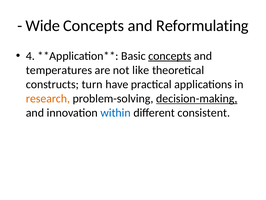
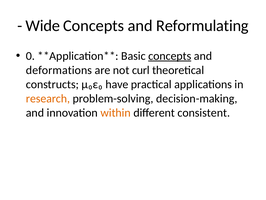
4: 4 -> 0
temperatures: temperatures -> deformations
like: like -> curl
turn: turn -> μ₀ε₀
decision-making underline: present -> none
within colour: blue -> orange
